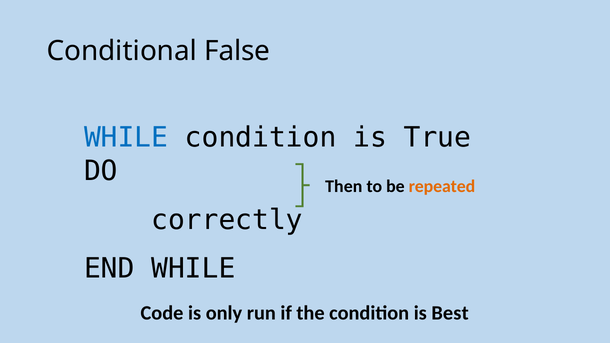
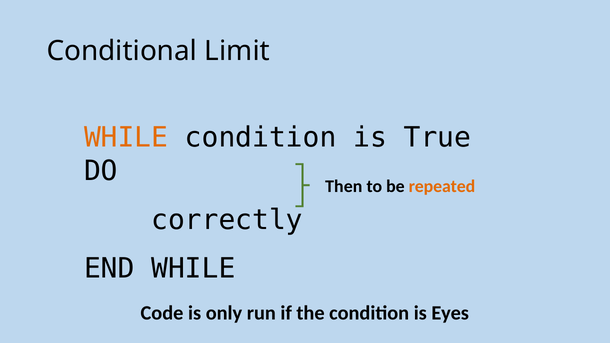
False: False -> Limit
WHILE at (126, 138) colour: blue -> orange
Best: Best -> Eyes
